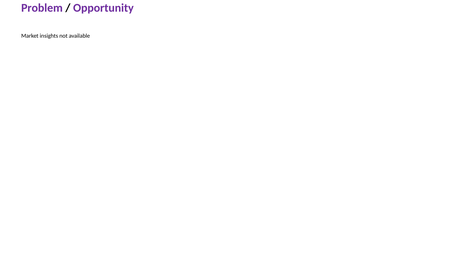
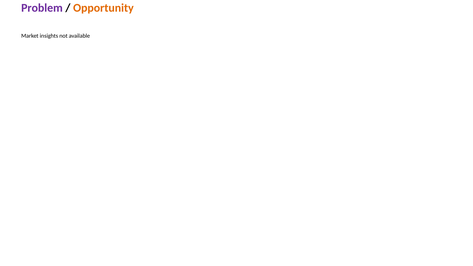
Opportunity colour: purple -> orange
